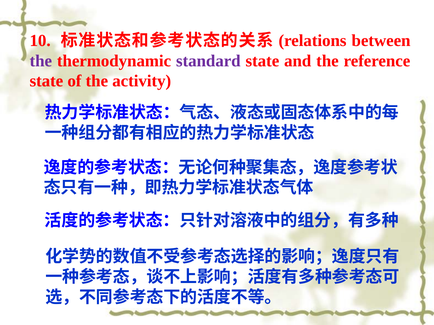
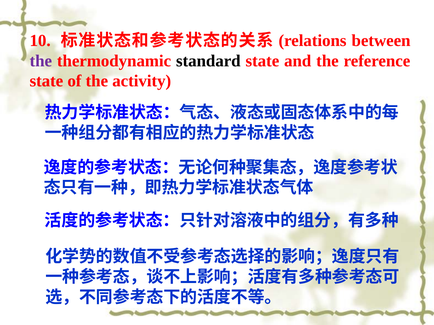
standard colour: purple -> black
